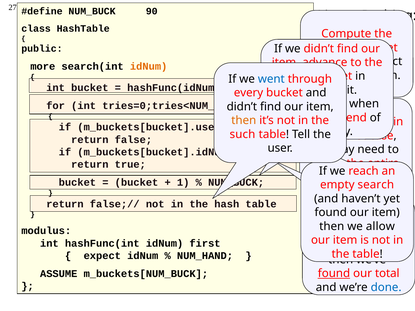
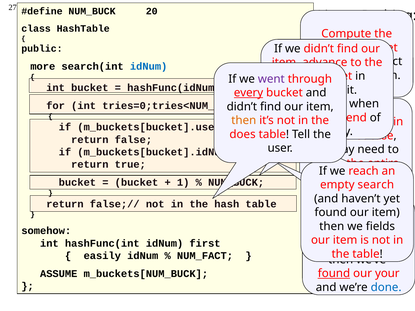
90: 90 -> 20
idNum at (149, 66) colour: orange -> blue
went colour: blue -> purple
every underline: none -> present
such: such -> does
allow: allow -> fields
modulus: modulus -> somehow
expect at (102, 256): expect -> easily
NUM_HAND: NUM_HAND -> NUM_FACT
total: total -> your
